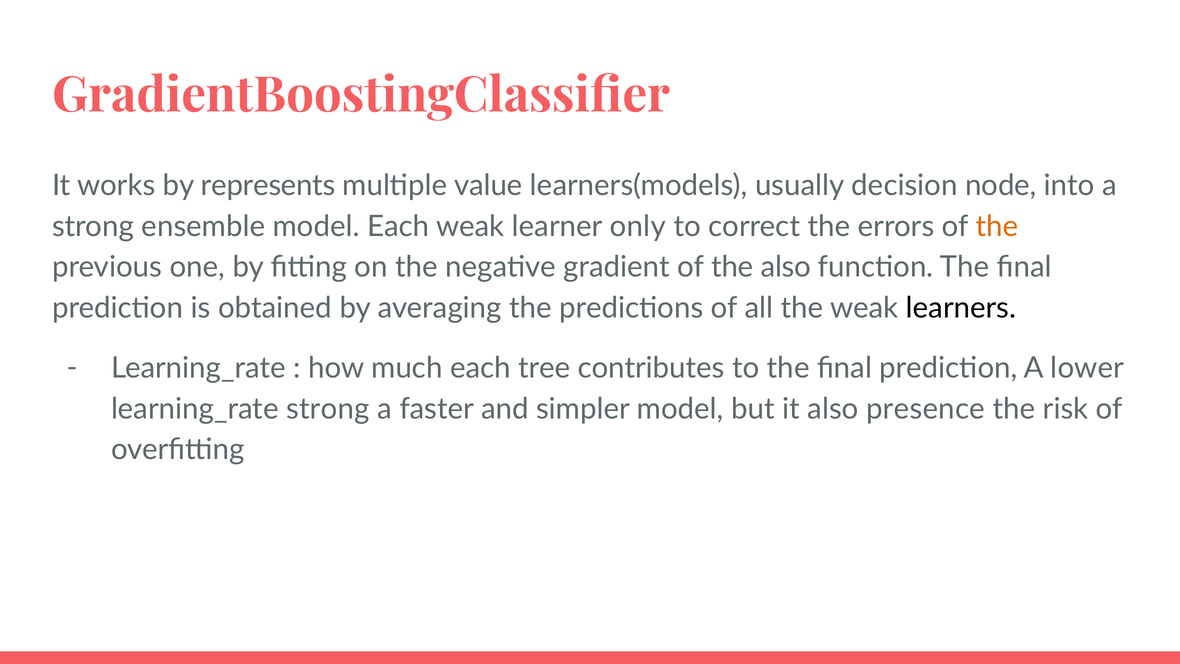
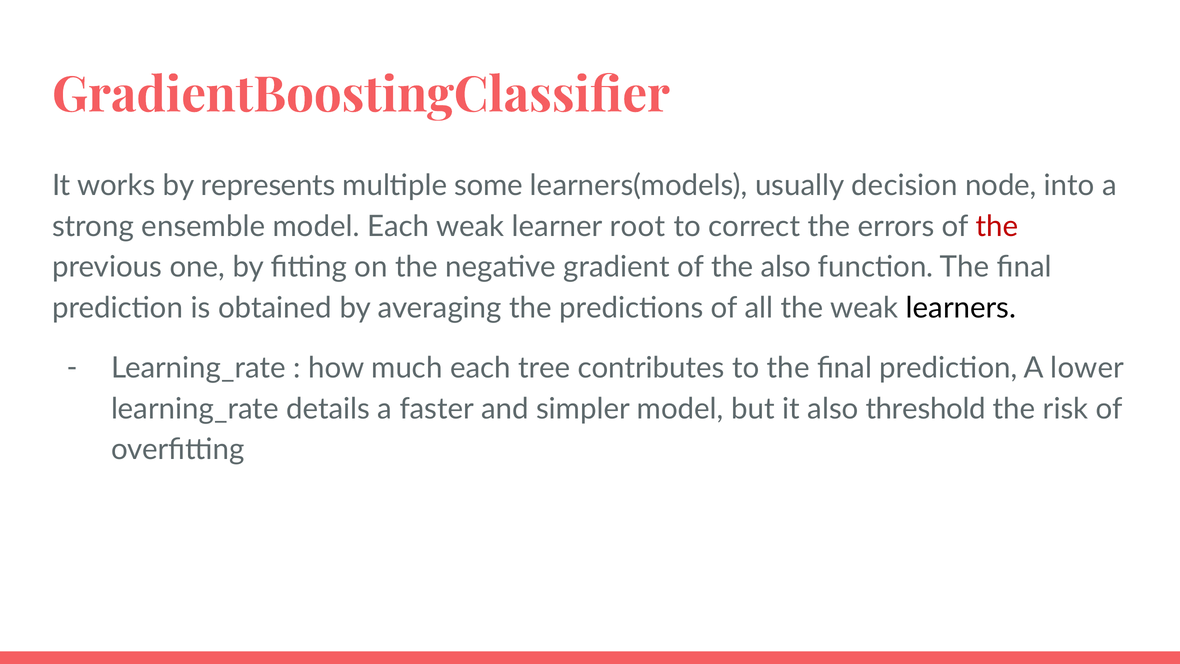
value: value -> some
only: only -> root
the at (997, 226) colour: orange -> red
learning_rate strong: strong -> details
presence: presence -> threshold
